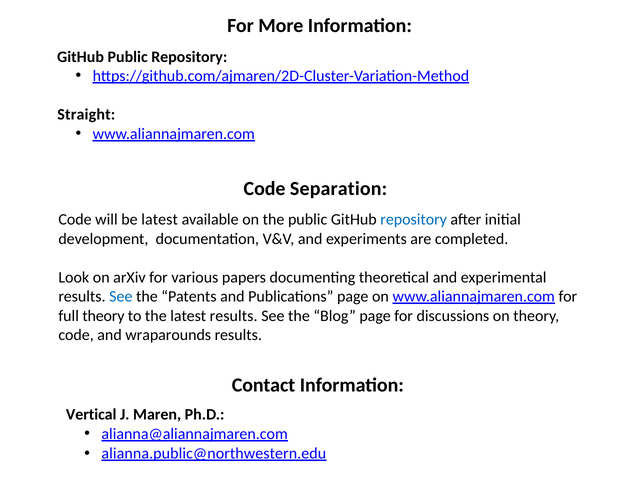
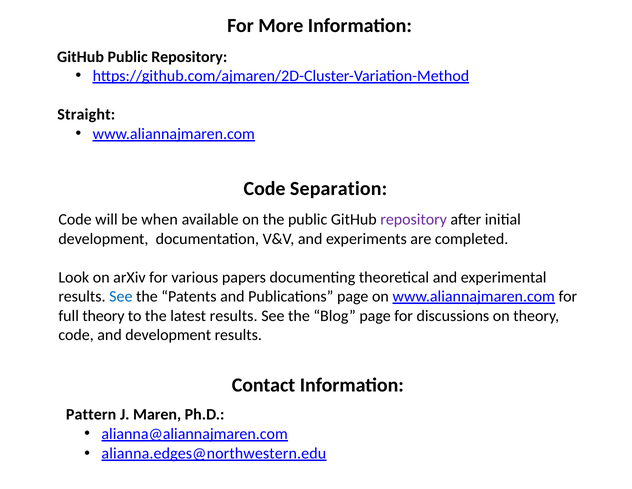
be latest: latest -> when
repository at (414, 219) colour: blue -> purple
and wraparounds: wraparounds -> development
Vertical: Vertical -> Pattern
alianna.public@northwestern.edu: alianna.public@northwestern.edu -> alianna.edges@northwestern.edu
